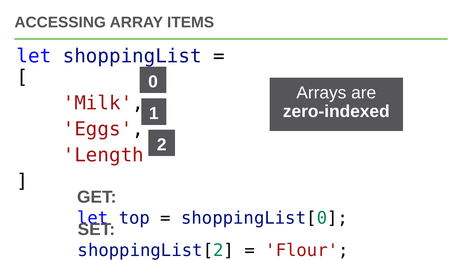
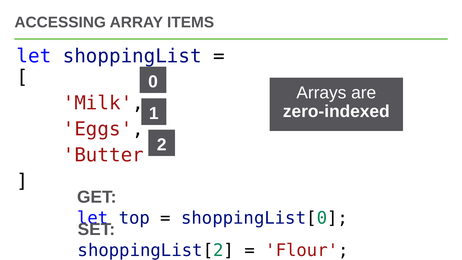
Length: Length -> Butter
